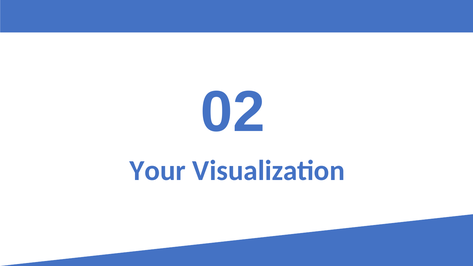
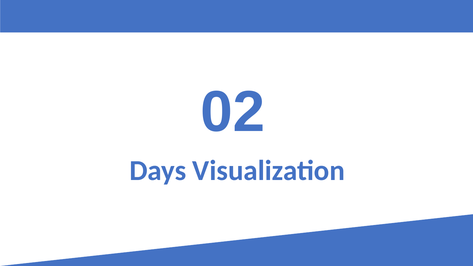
Your at (158, 171): Your -> Days
